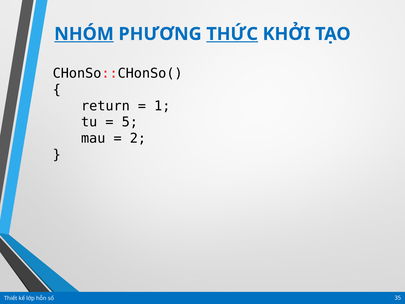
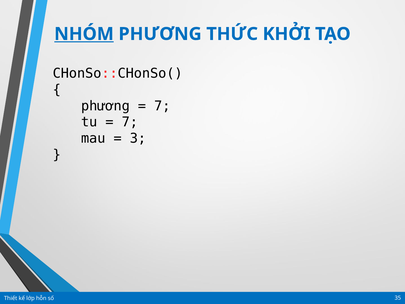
THỨC underline: present -> none
return at (105, 106): return -> phương
1 at (162, 106): 1 -> 7
5 at (130, 122): 5 -> 7
2: 2 -> 3
